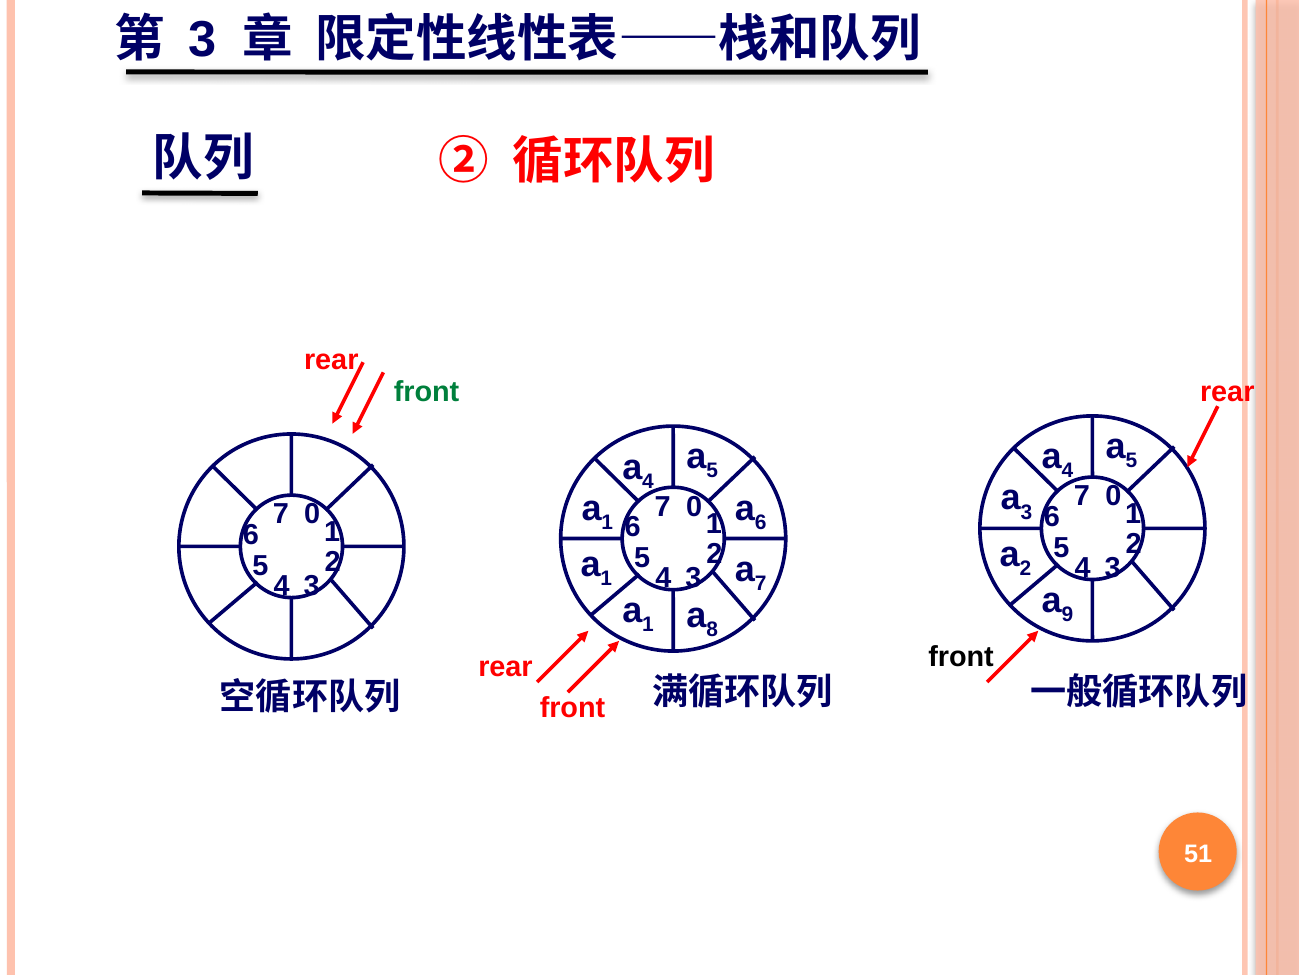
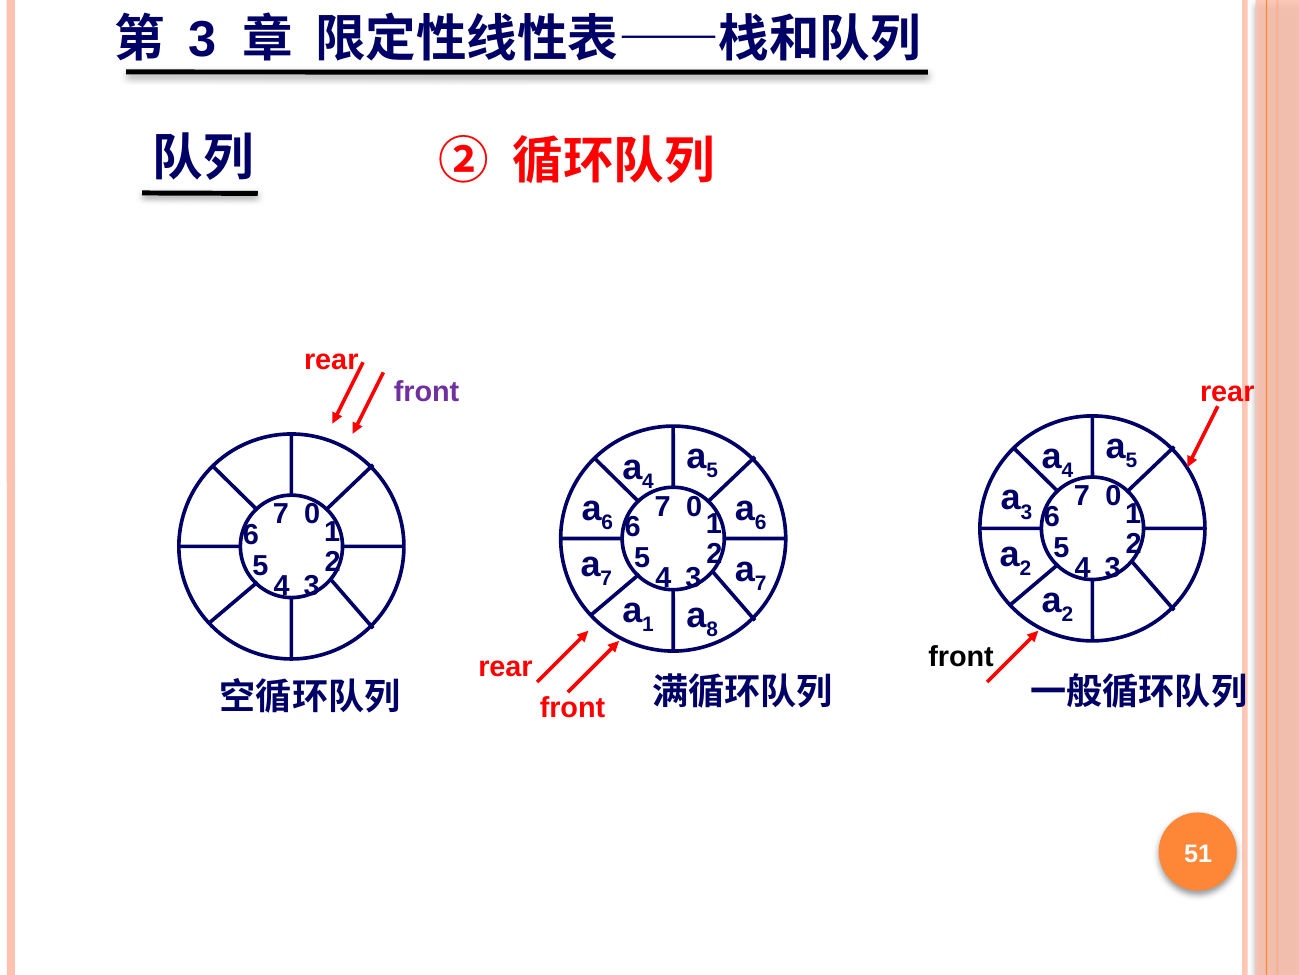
front at (427, 391) colour: green -> purple
1 at (607, 522): 1 -> 6
1 at (606, 578): 1 -> 7
9 at (1067, 614): 9 -> 2
